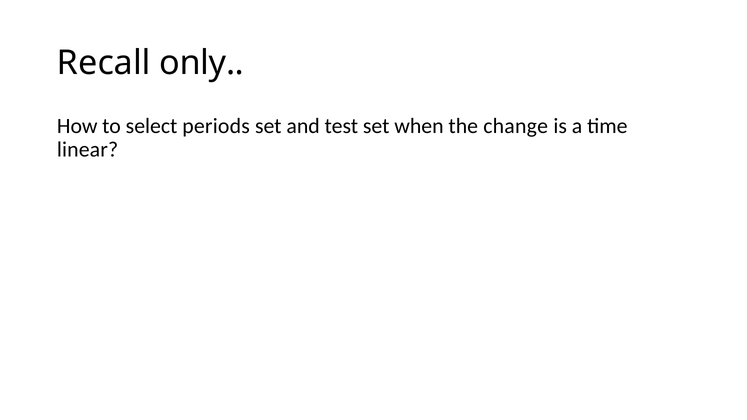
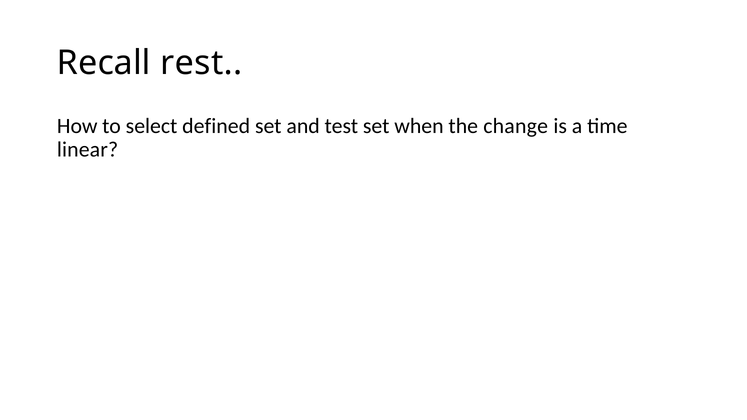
only: only -> rest
periods: periods -> defined
